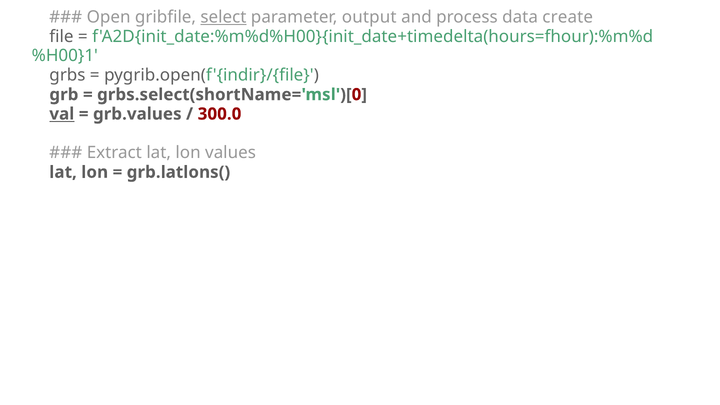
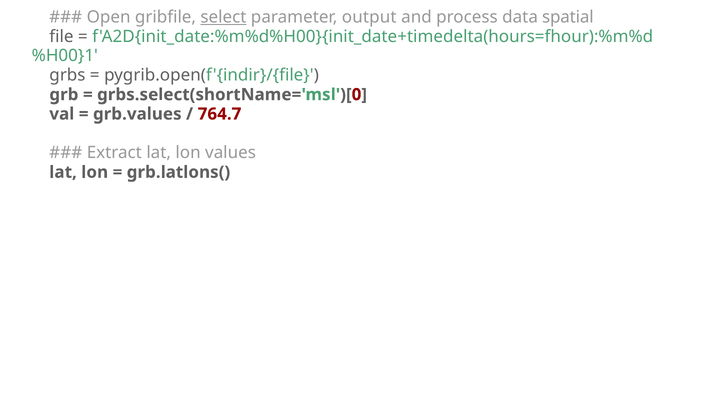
create: create -> spatial
val underline: present -> none
300.0: 300.0 -> 764.7
